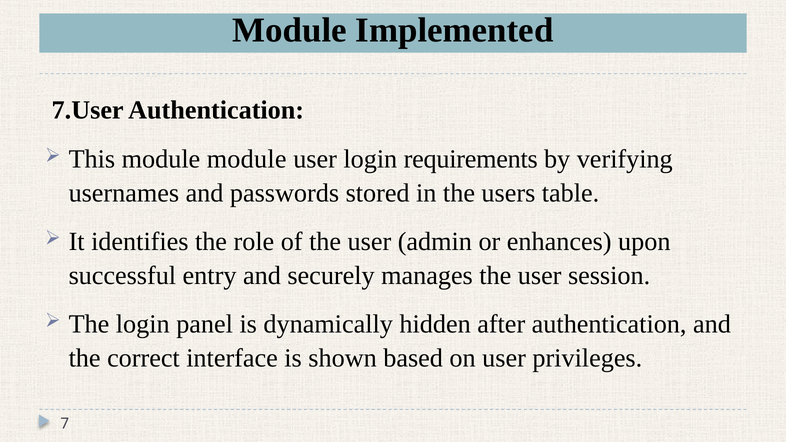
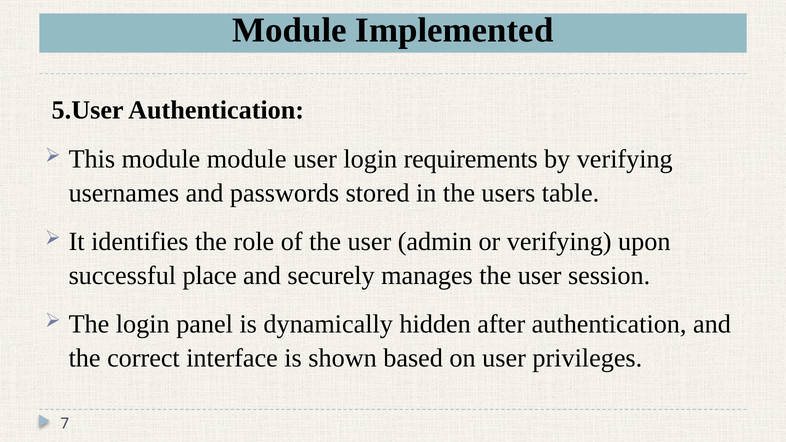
7.User: 7.User -> 5.User
or enhances: enhances -> verifying
entry: entry -> place
